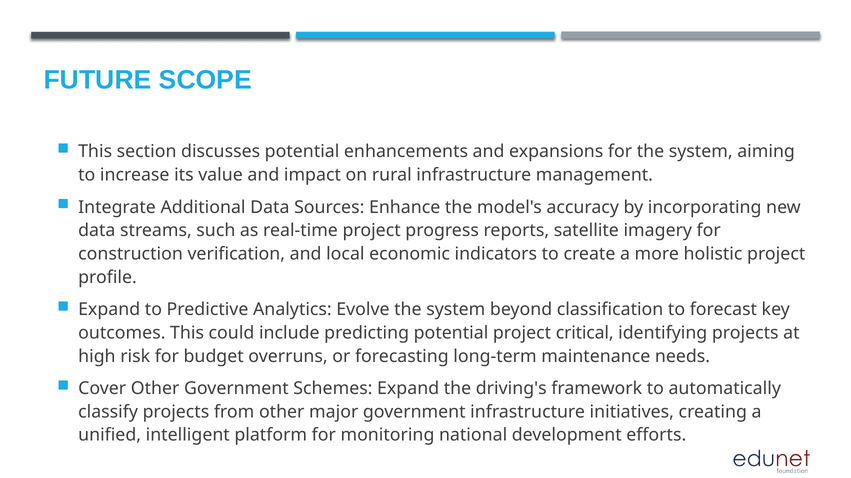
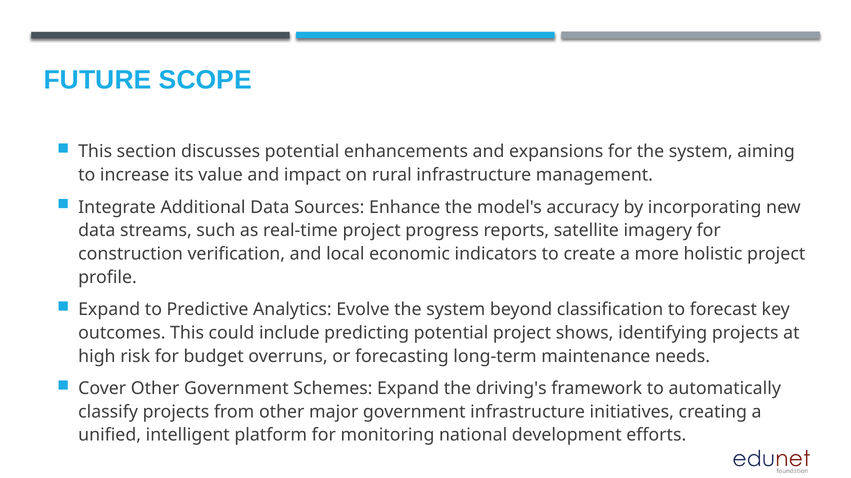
critical: critical -> shows
